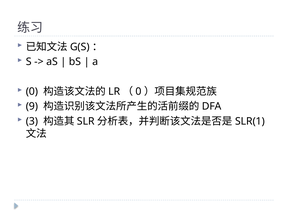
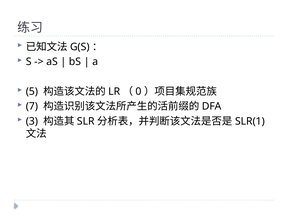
0 at (32, 91): 0 -> 5
9: 9 -> 7
